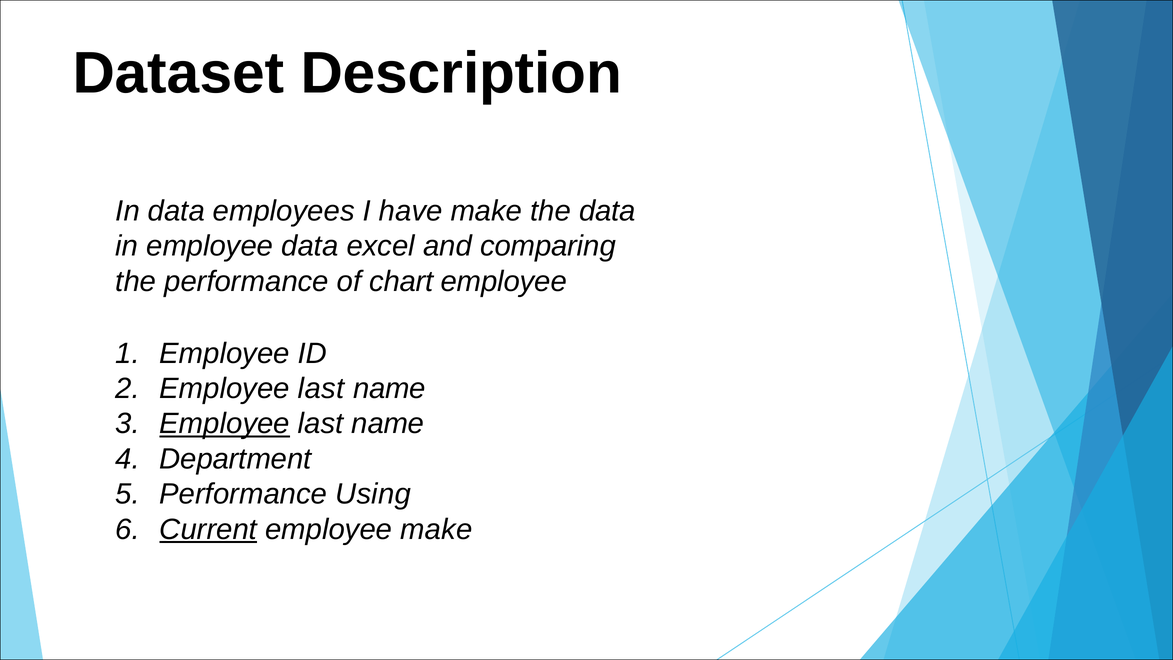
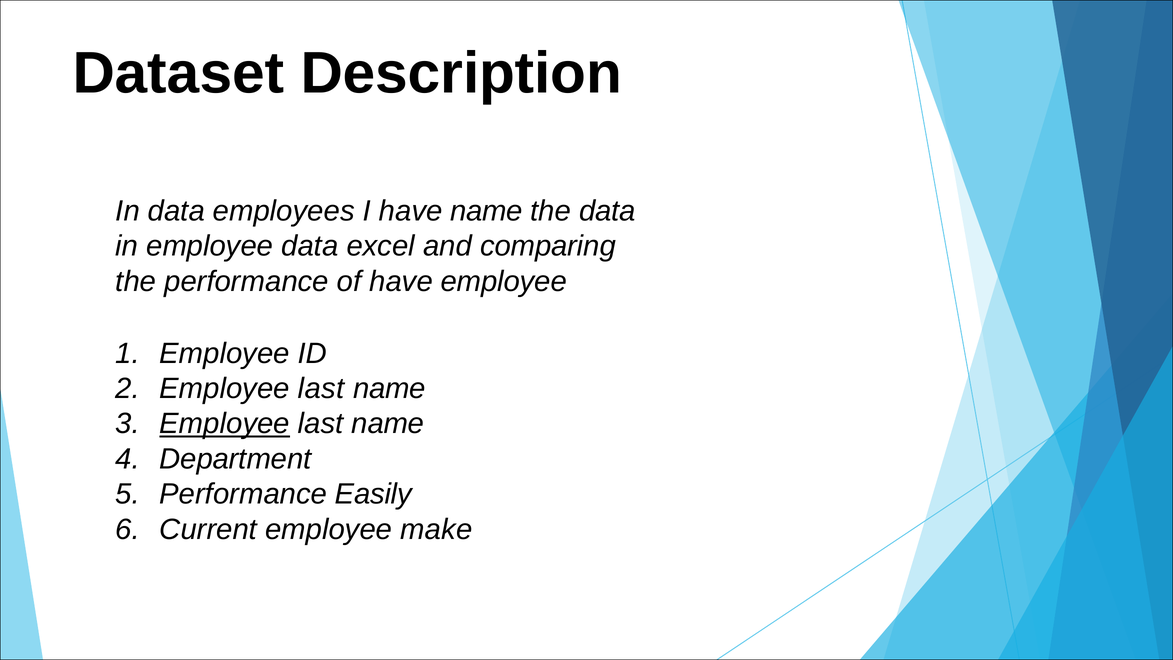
have make: make -> name
of chart: chart -> have
Using: Using -> Easily
Current underline: present -> none
